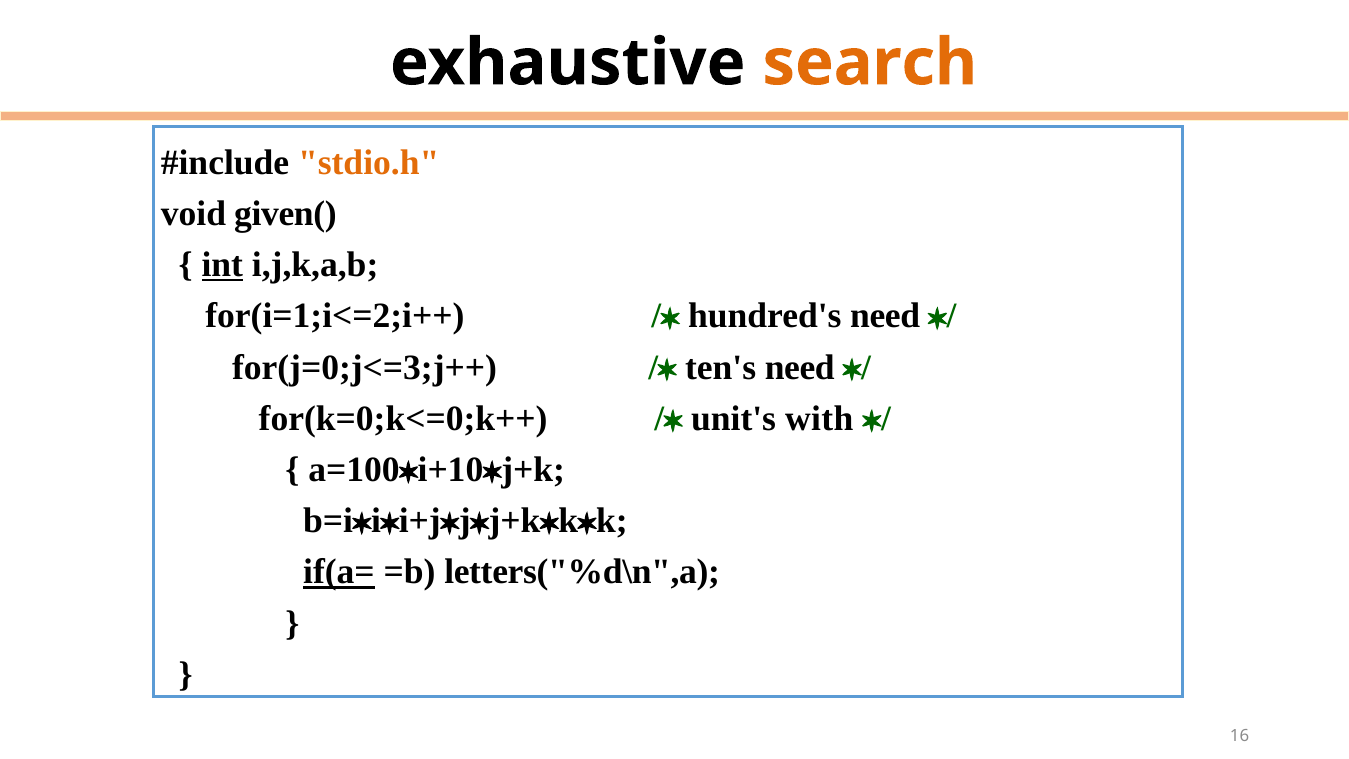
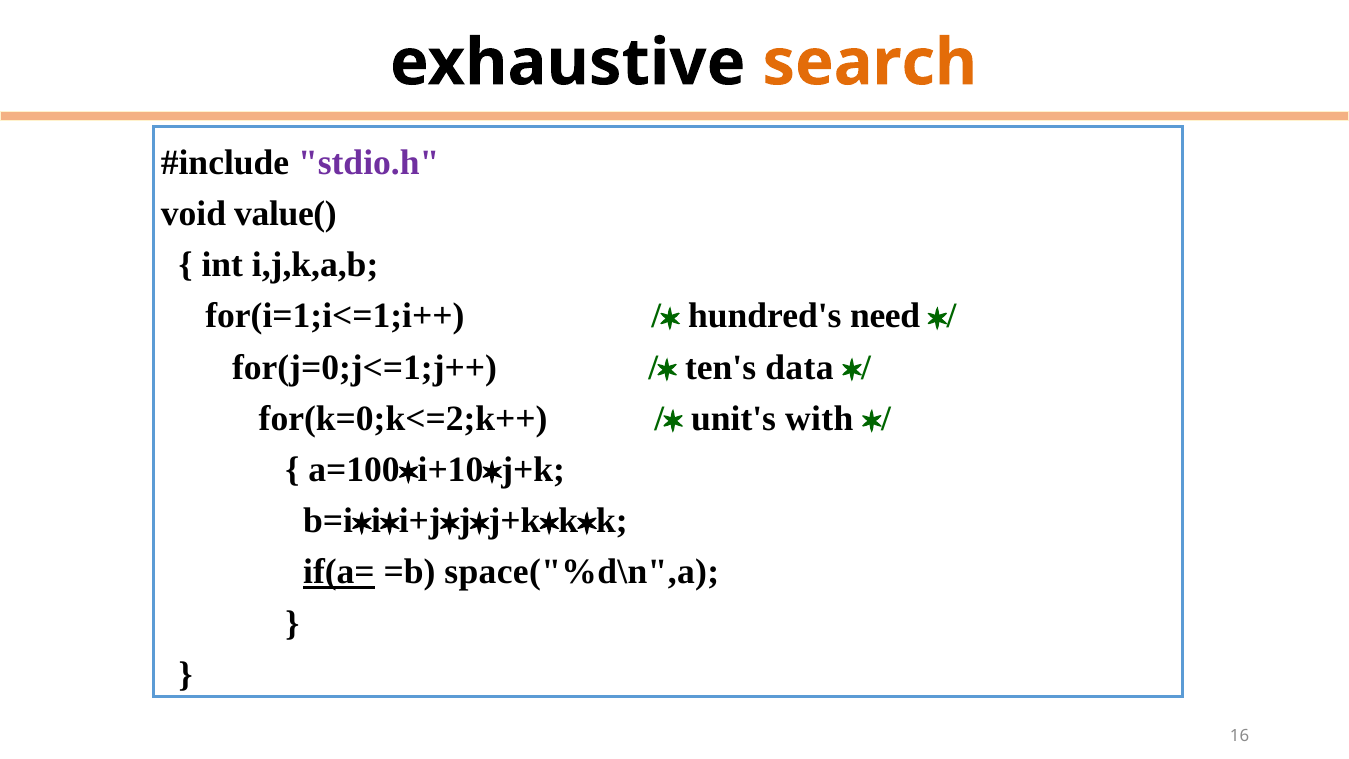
stdio.h colour: orange -> purple
given(: given( -> value(
int underline: present -> none
for(i=1;i<=2;i++: for(i=1;i<=2;i++ -> for(i=1;i<=1;i++
for(j=0;j<=3;j++: for(j=0;j<=3;j++ -> for(j=0;j<=1;j++
ten's need: need -> data
for(k=0;k<=0;k++: for(k=0;k<=0;k++ -> for(k=0;k<=2;k++
letters("%d\n",a: letters("%d\n",a -> space("%d\n",a
